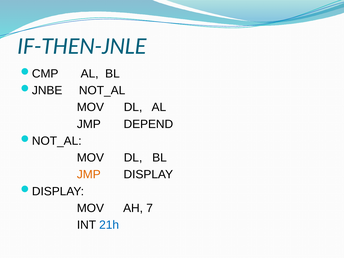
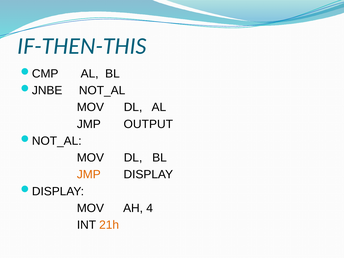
IF-THEN-JNLE: IF-THEN-JNLE -> IF-THEN-THIS
DEPEND: DEPEND -> OUTPUT
7: 7 -> 4
21h colour: blue -> orange
